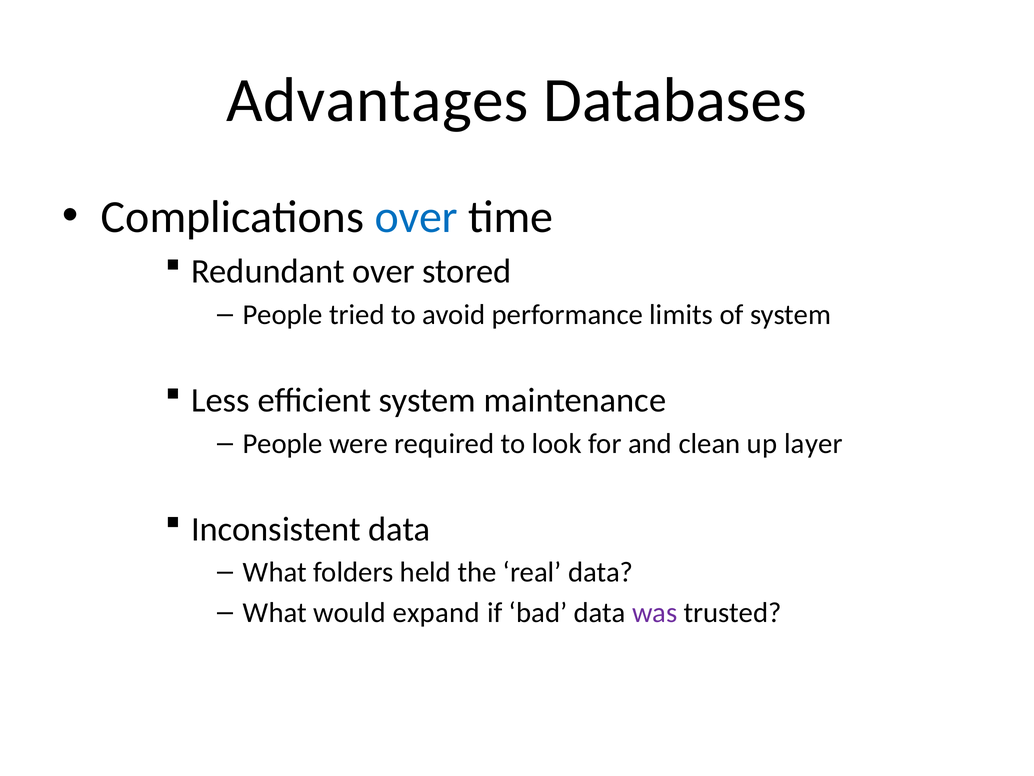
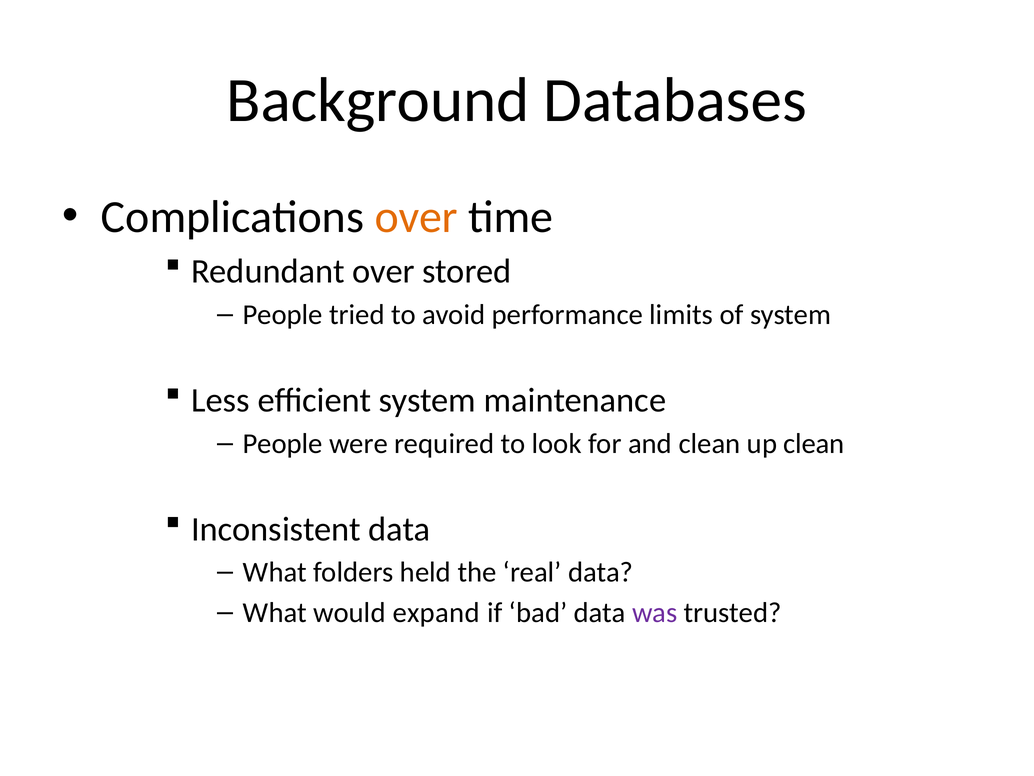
Advantages: Advantages -> Background
over at (416, 217) colour: blue -> orange
up layer: layer -> clean
